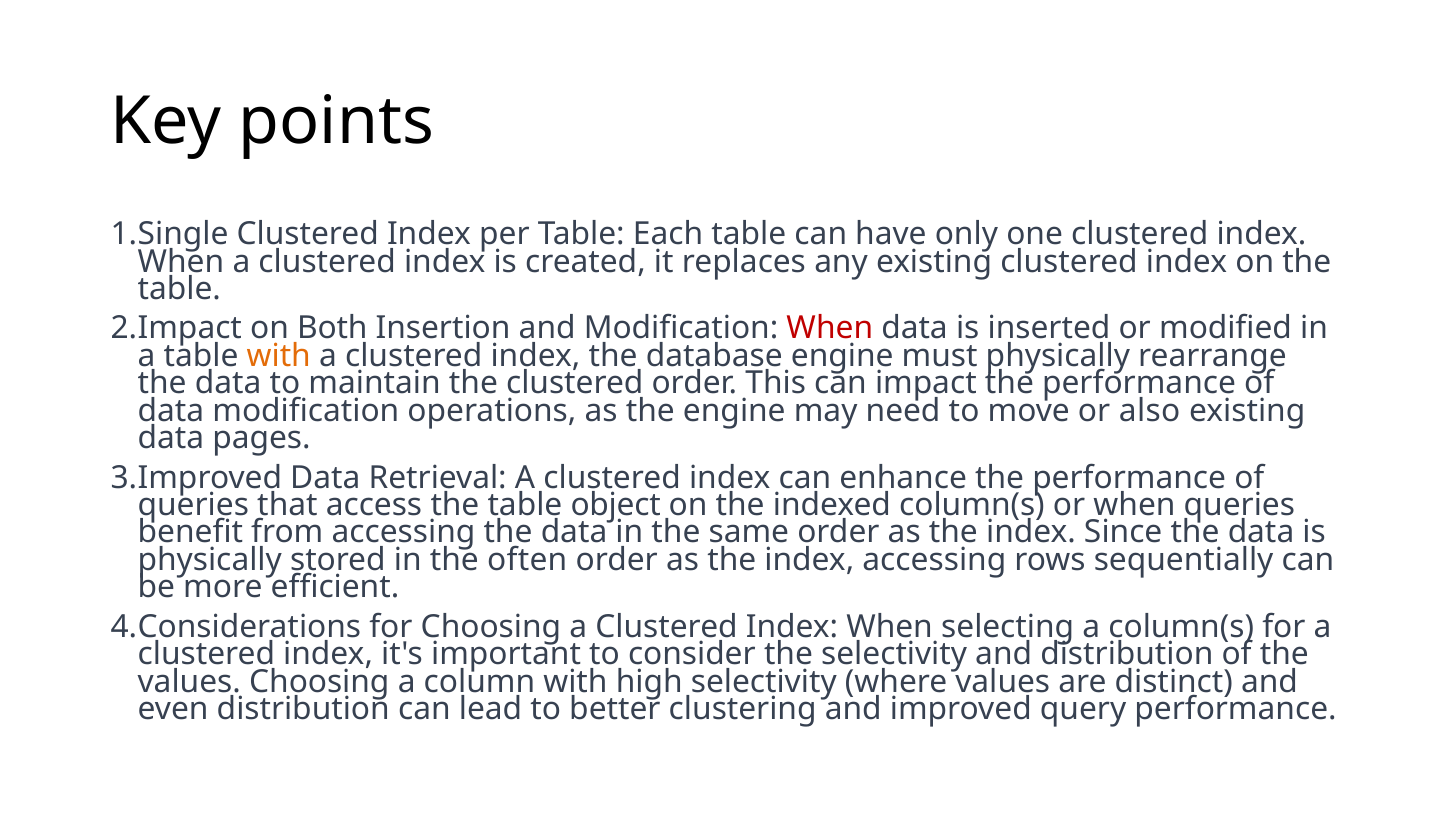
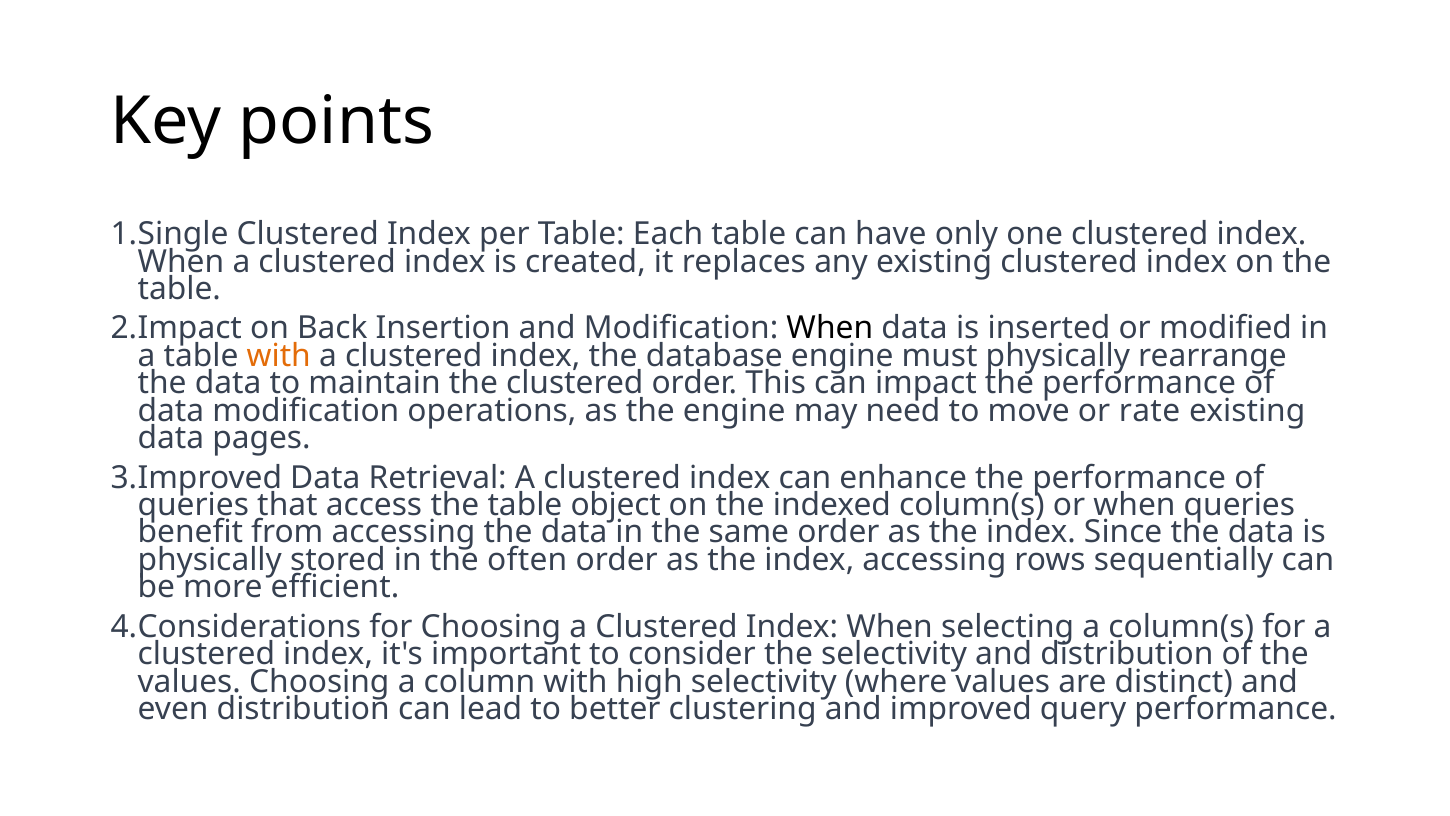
Both: Both -> Back
When at (830, 328) colour: red -> black
also: also -> rate
